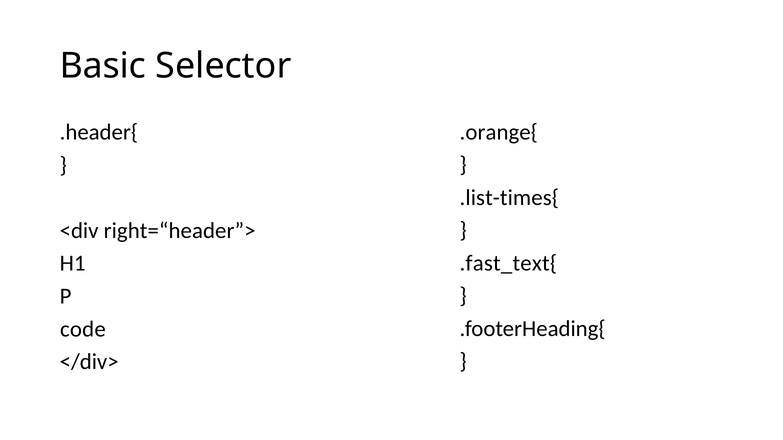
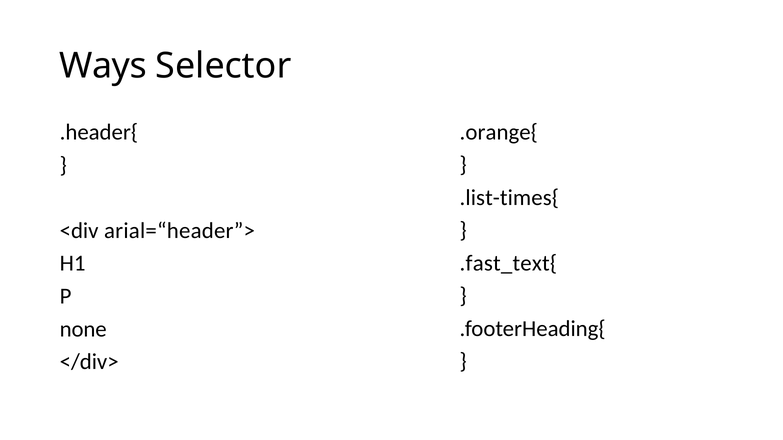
Basic: Basic -> Ways
right=“header”>: right=“header”> -> arial=“header”>
code: code -> none
